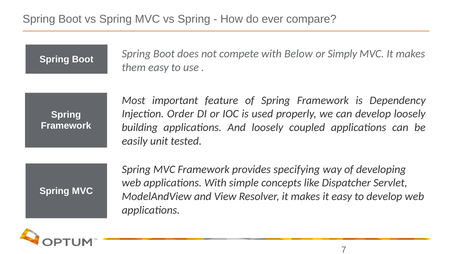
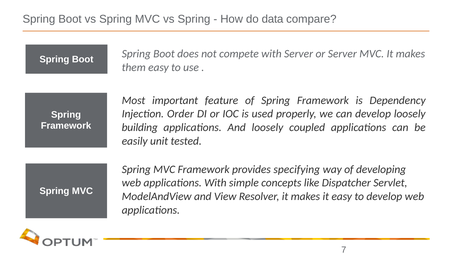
ever: ever -> data
with Below: Below -> Server
or Simply: Simply -> Server
